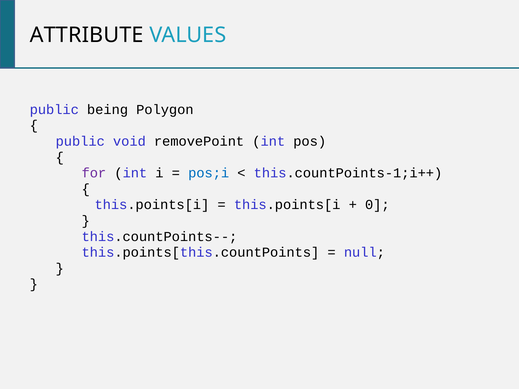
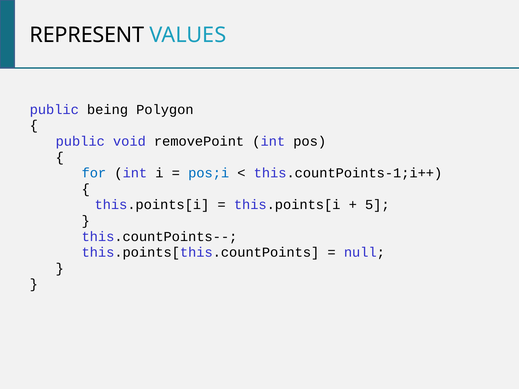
ATTRIBUTE: ATTRIBUTE -> REPRESENT
for colour: purple -> blue
0: 0 -> 5
